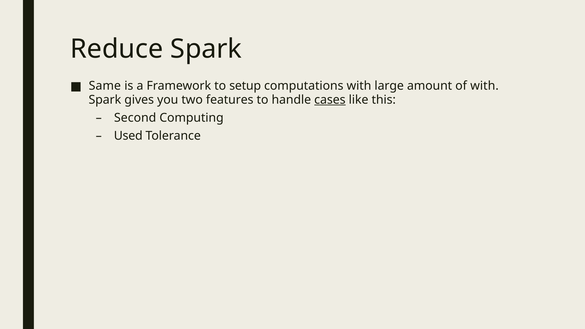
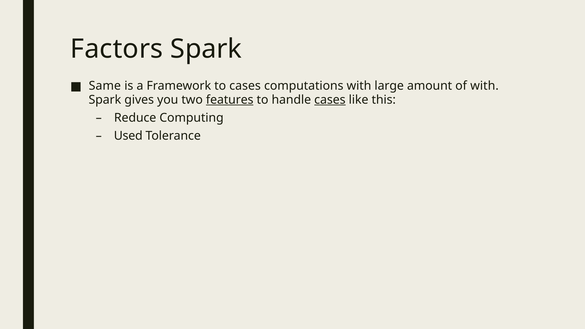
Reduce: Reduce -> Factors
to setup: setup -> cases
features underline: none -> present
Second: Second -> Reduce
